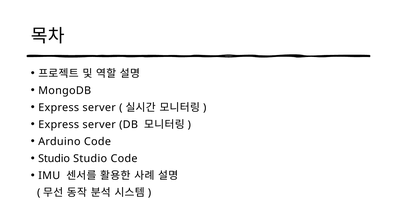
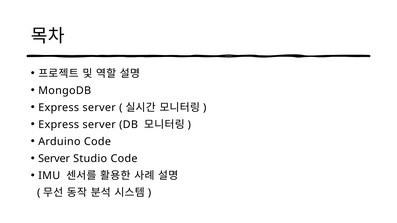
Studio at (54, 159): Studio -> Server
